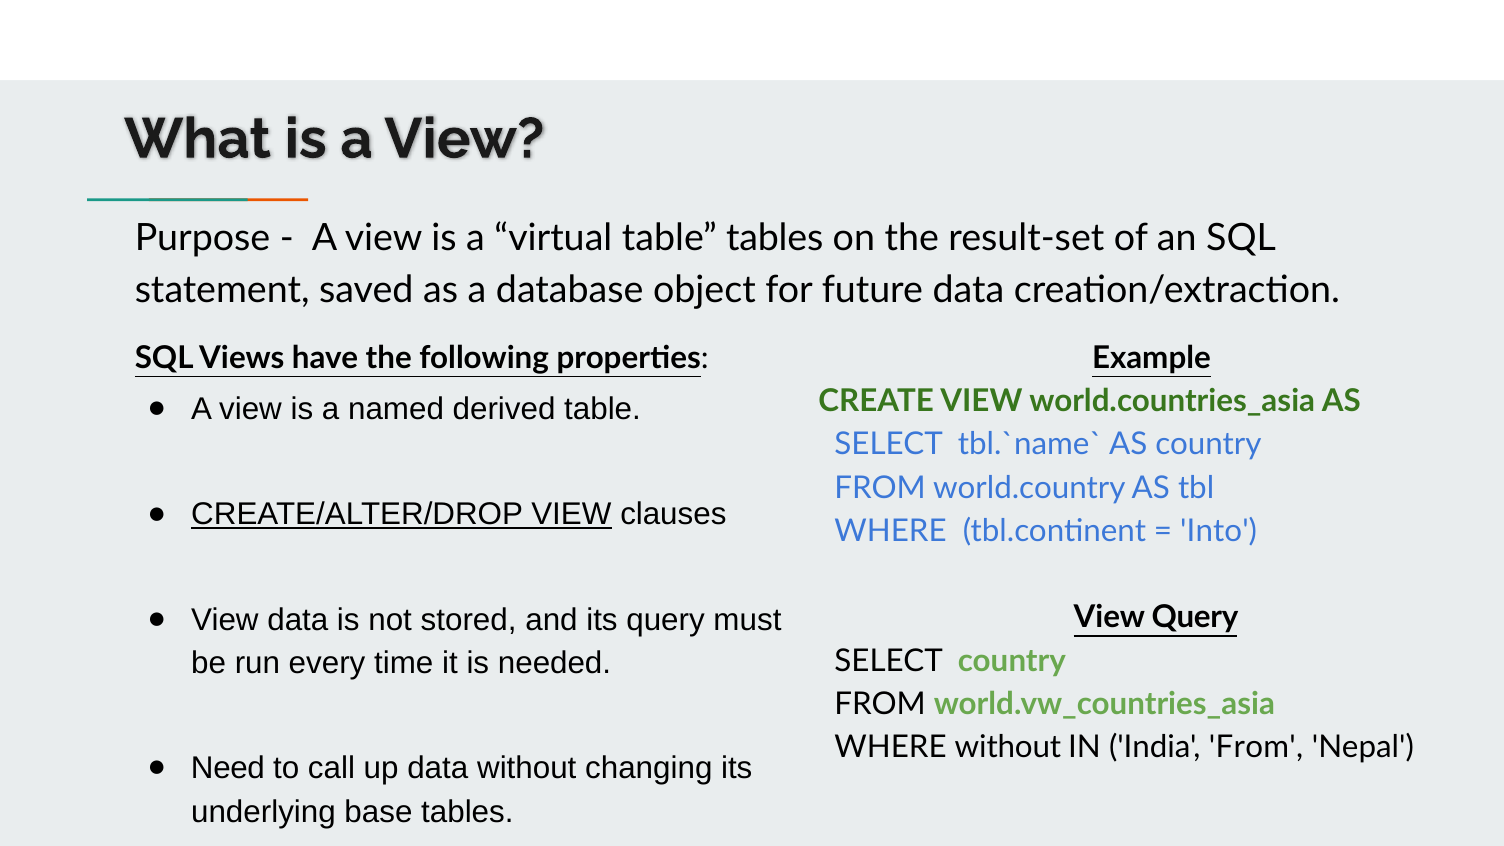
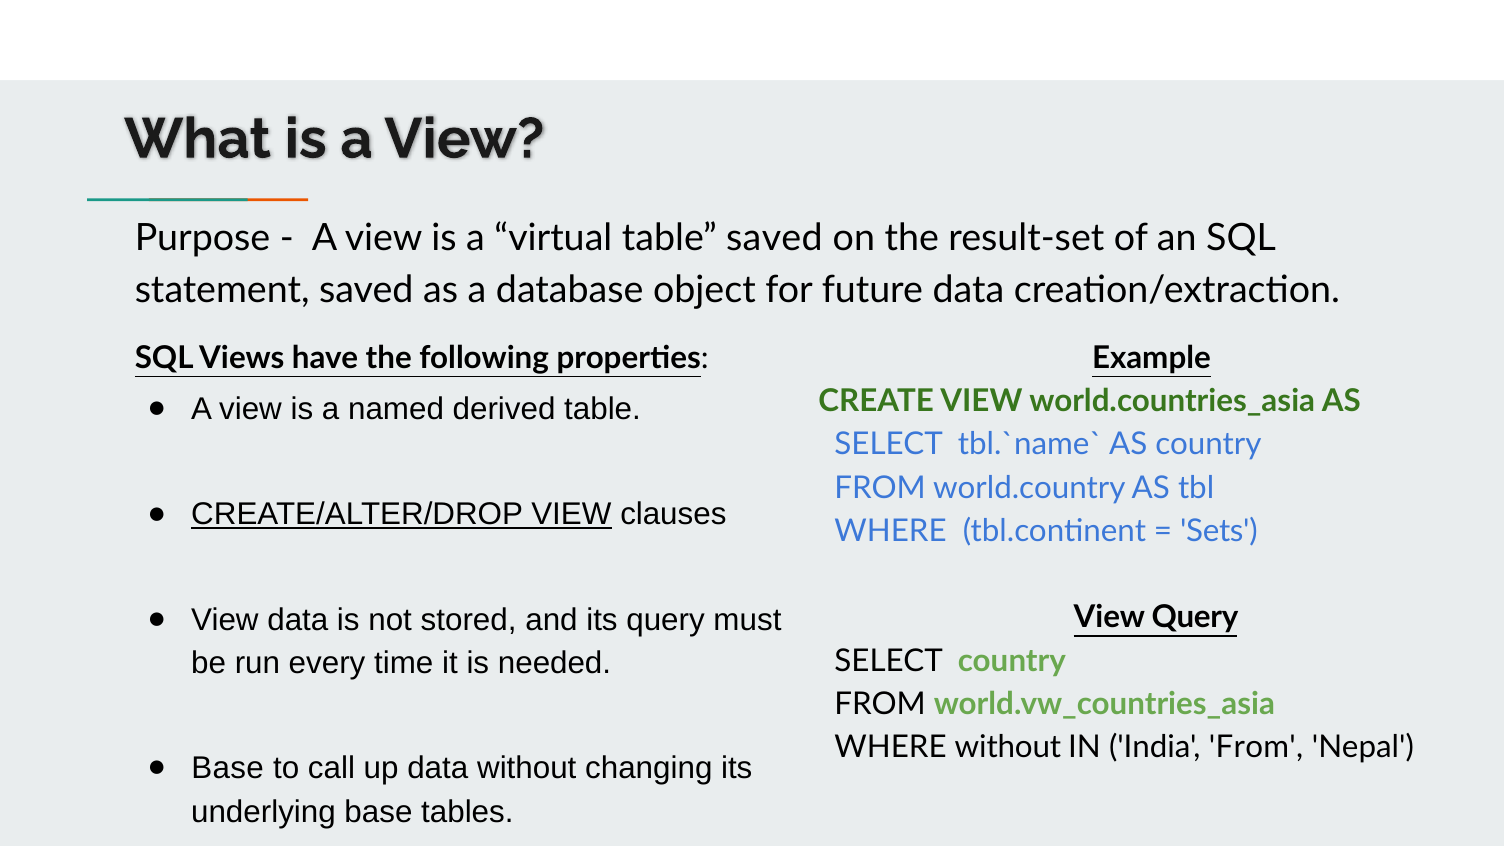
table tables: tables -> saved
Into: Into -> Sets
Need at (228, 768): Need -> Base
